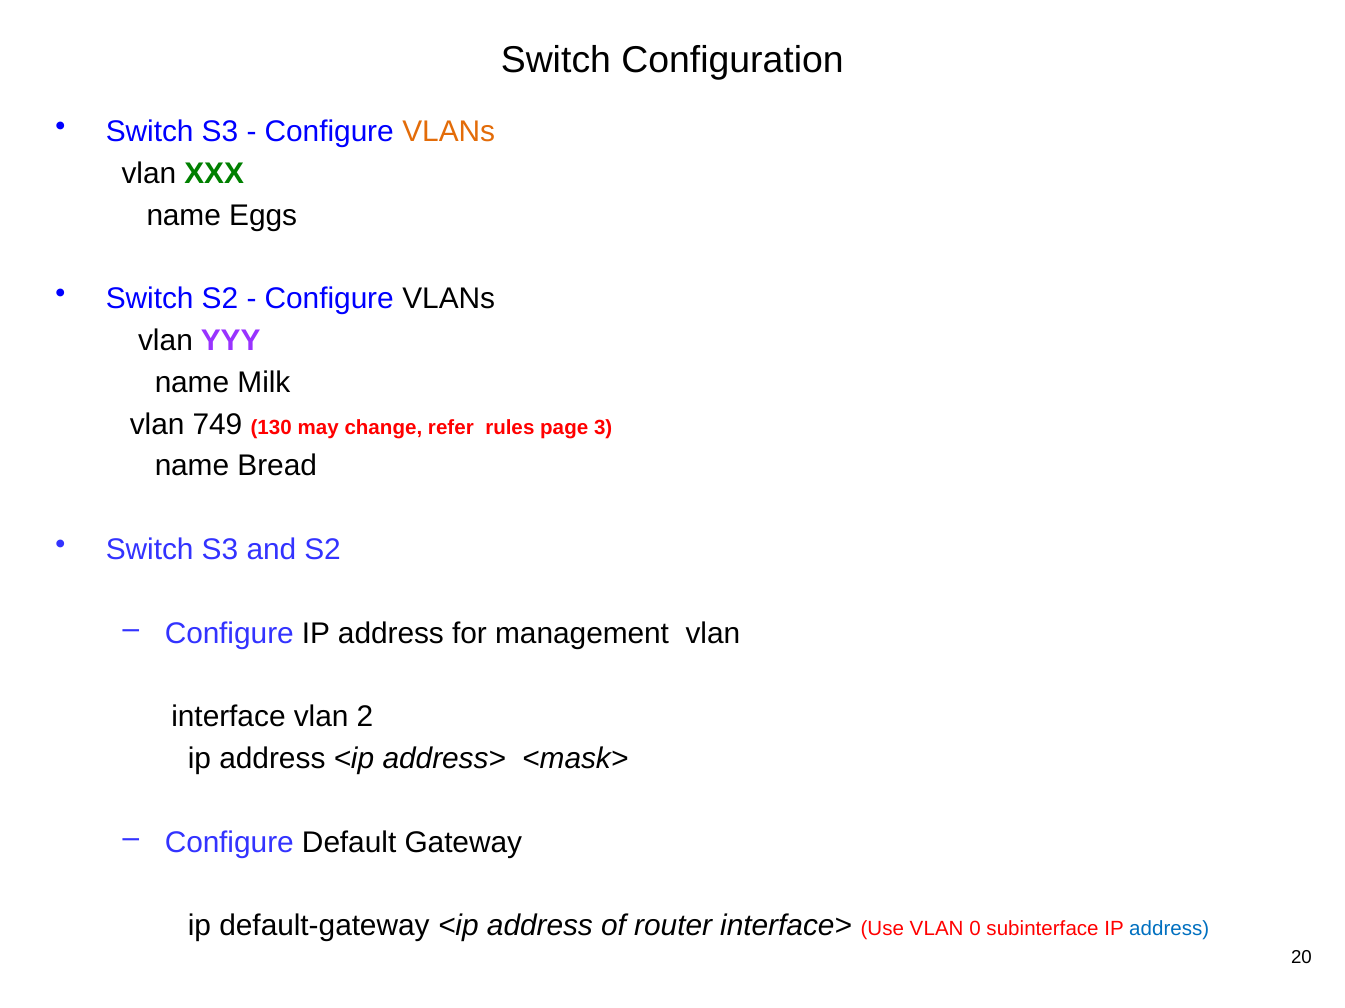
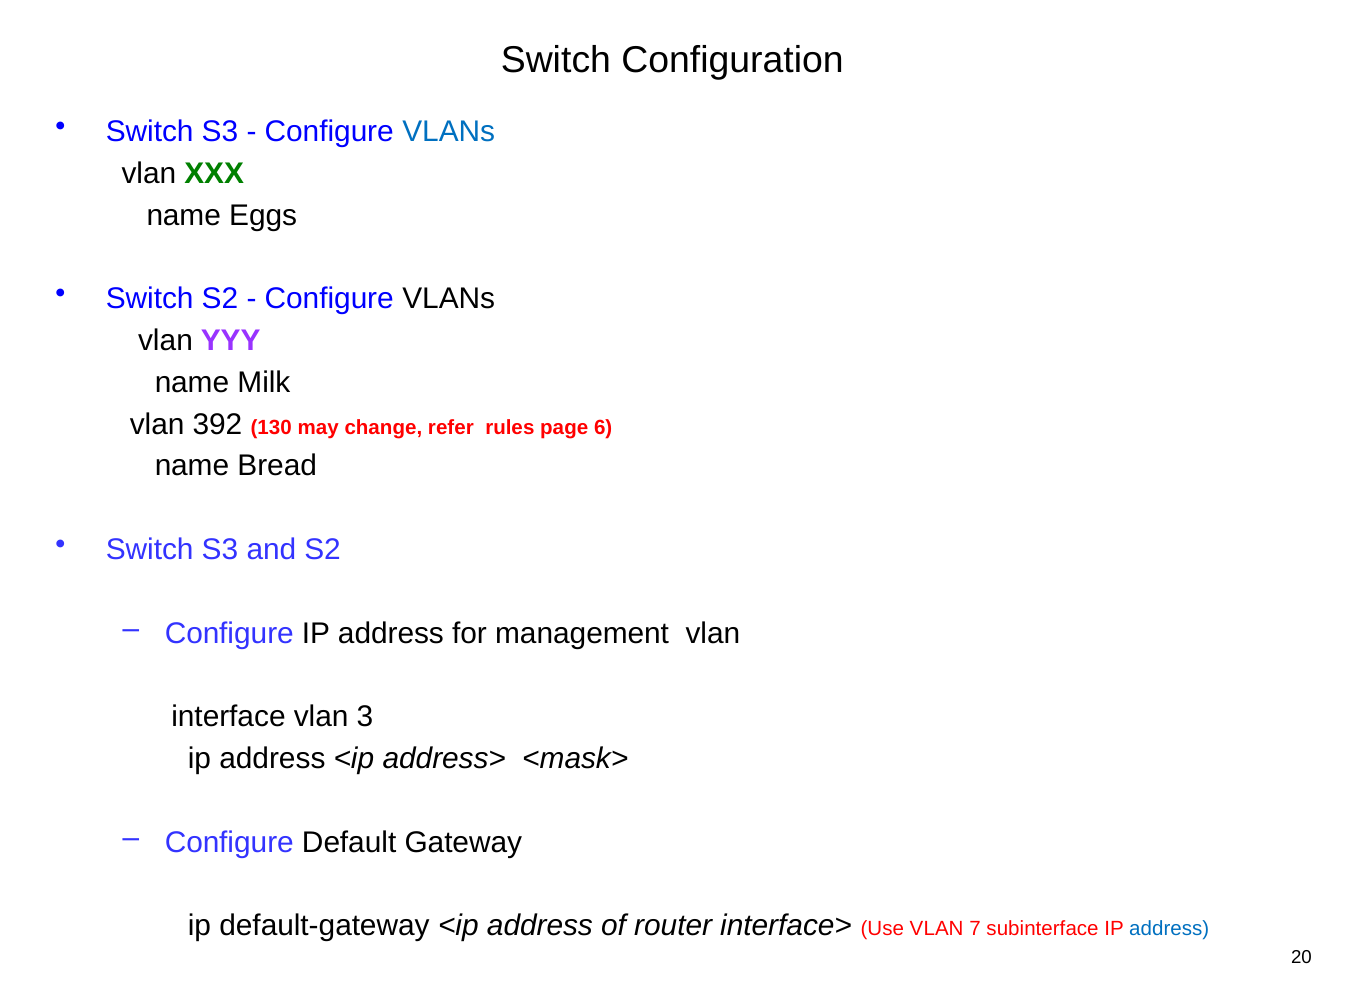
VLANs at (449, 132) colour: orange -> blue
749: 749 -> 392
3: 3 -> 6
2: 2 -> 3
0: 0 -> 7
